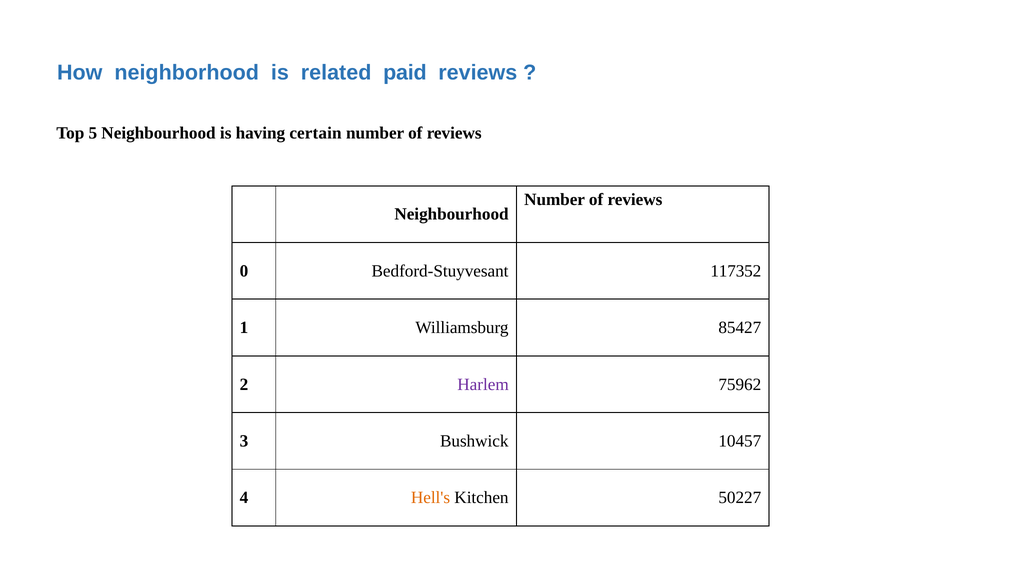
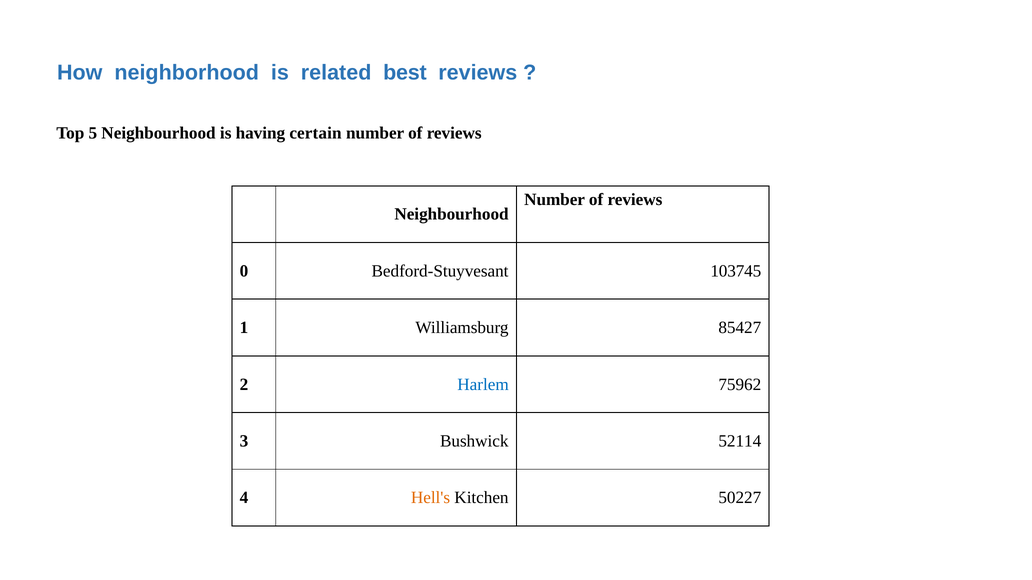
paid: paid -> best
117352: 117352 -> 103745
Harlem colour: purple -> blue
10457: 10457 -> 52114
